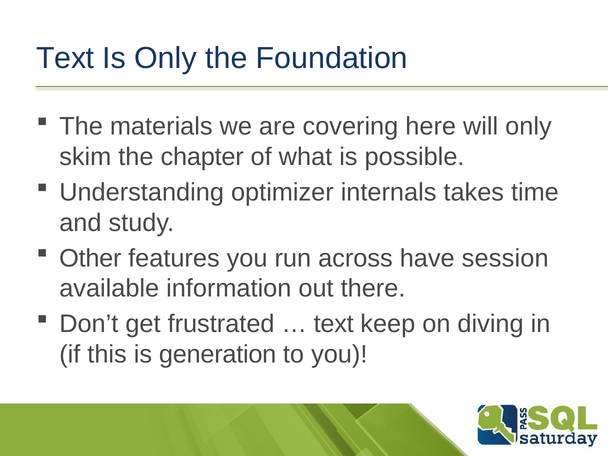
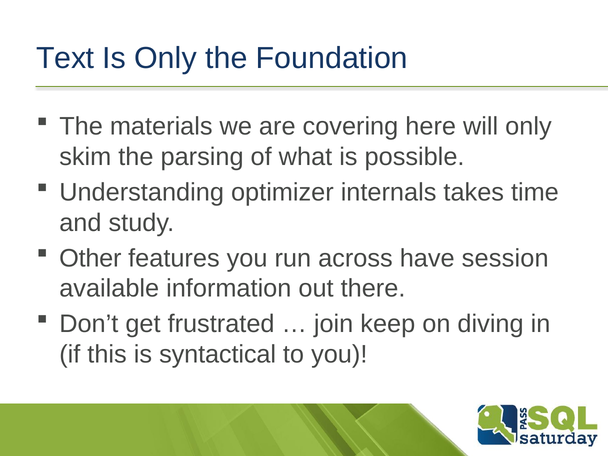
chapter: chapter -> parsing
text at (334, 324): text -> join
generation: generation -> syntactical
